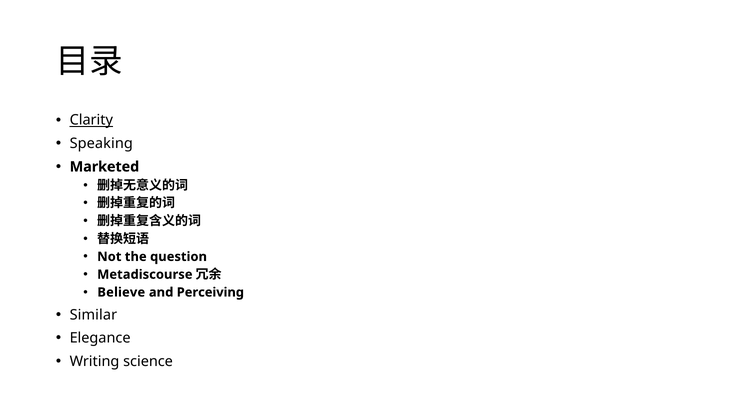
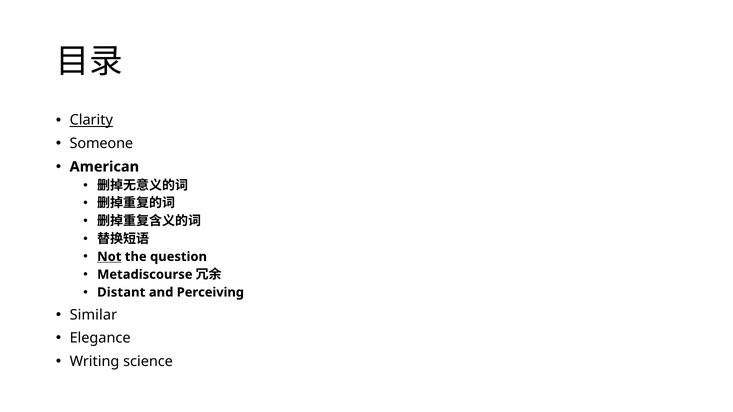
Speaking: Speaking -> Someone
Marketed: Marketed -> American
Not underline: none -> present
Believe: Believe -> Distant
